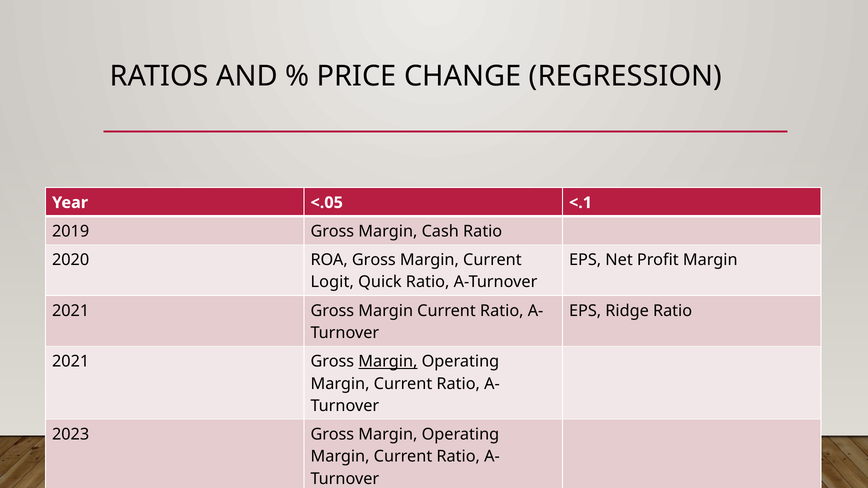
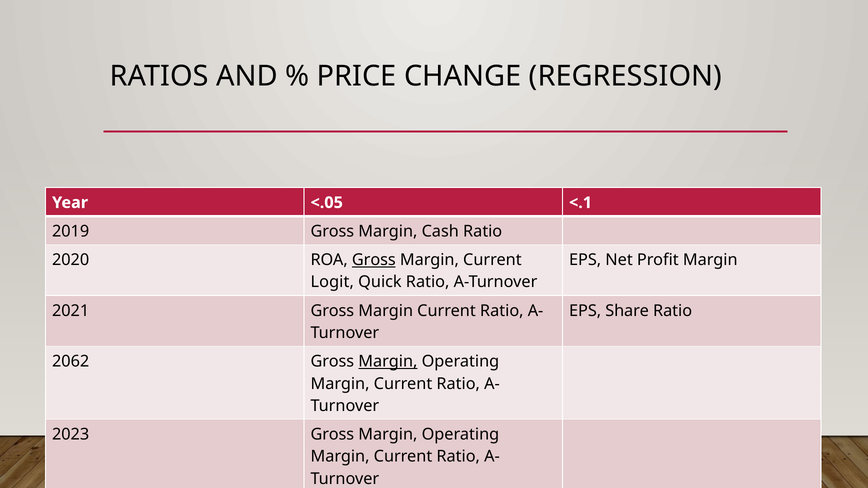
Gross at (374, 260) underline: none -> present
Ridge: Ridge -> Share
2021 at (71, 362): 2021 -> 2062
